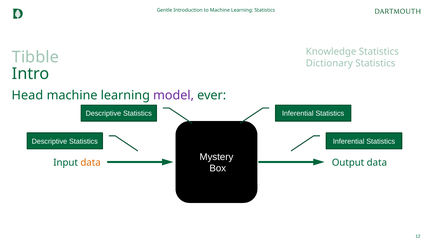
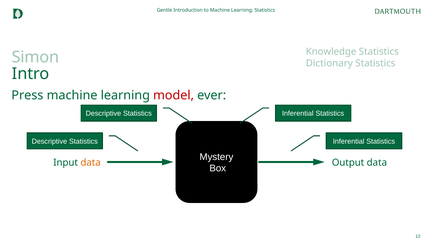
Tibble: Tibble -> Simon
Head: Head -> Press
model colour: purple -> red
